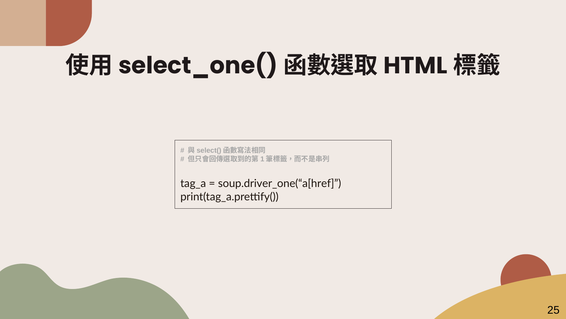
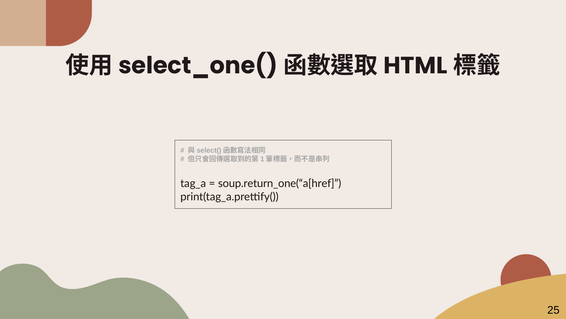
soup.driver_one(“a[href: soup.driver_one(“a[href -> soup.return_one(“a[href
